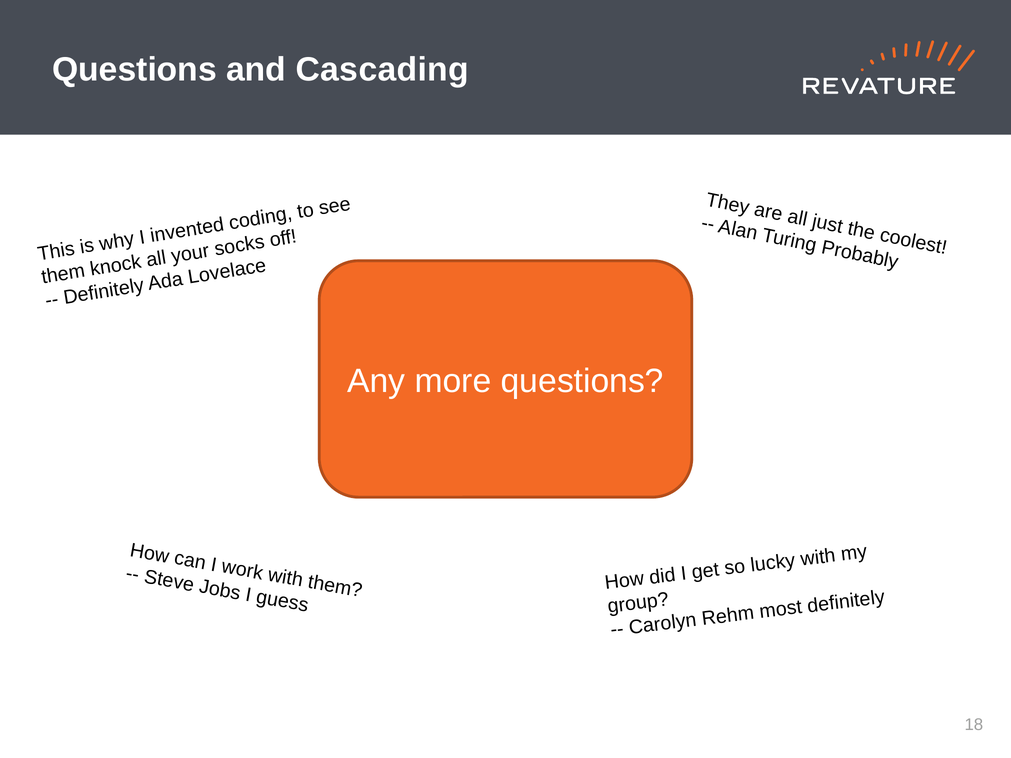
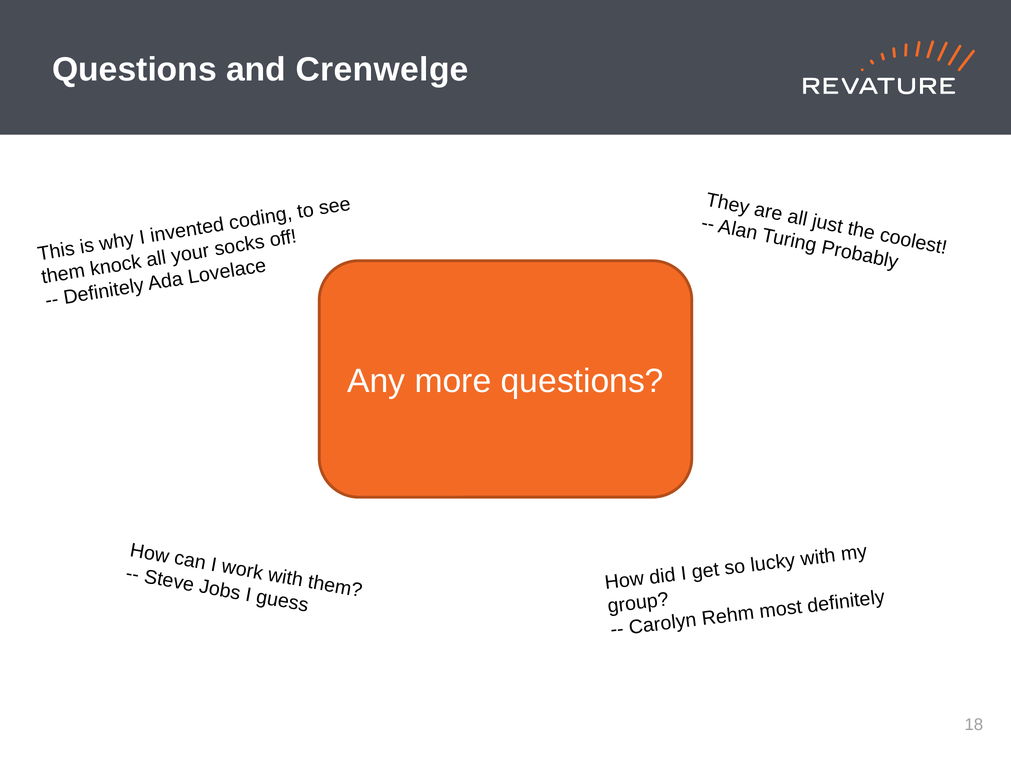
Cascading: Cascading -> Crenwelge
